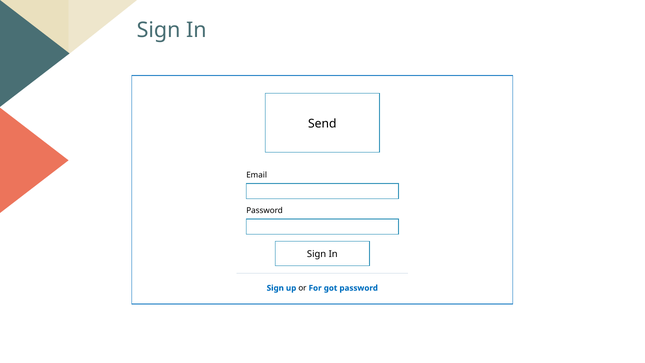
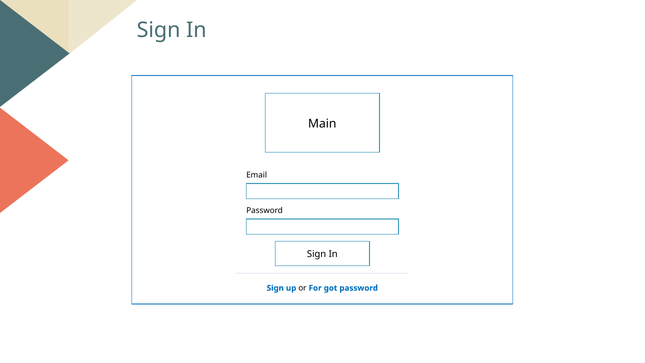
Send: Send -> Main
